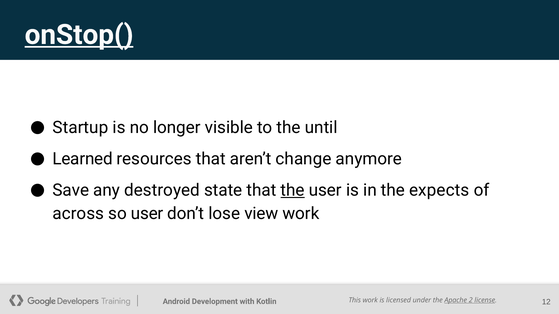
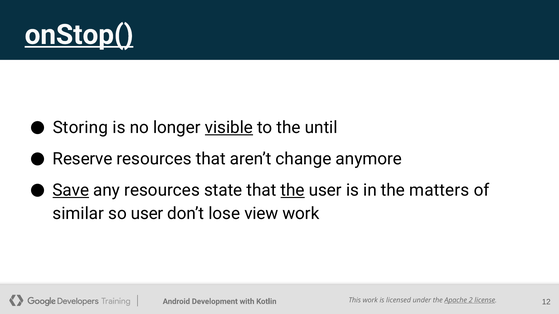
Startup: Startup -> Storing
visible underline: none -> present
Learned: Learned -> Reserve
Save underline: none -> present
any destroyed: destroyed -> resources
expects: expects -> matters
across: across -> similar
